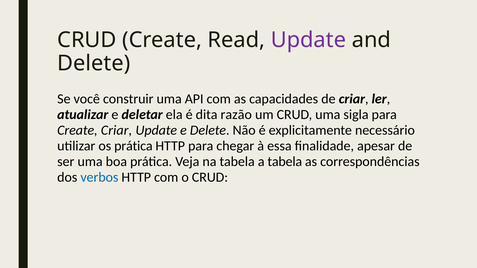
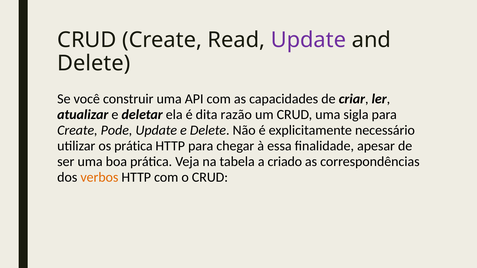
Create Criar: Criar -> Pode
a tabela: tabela -> criado
verbos colour: blue -> orange
